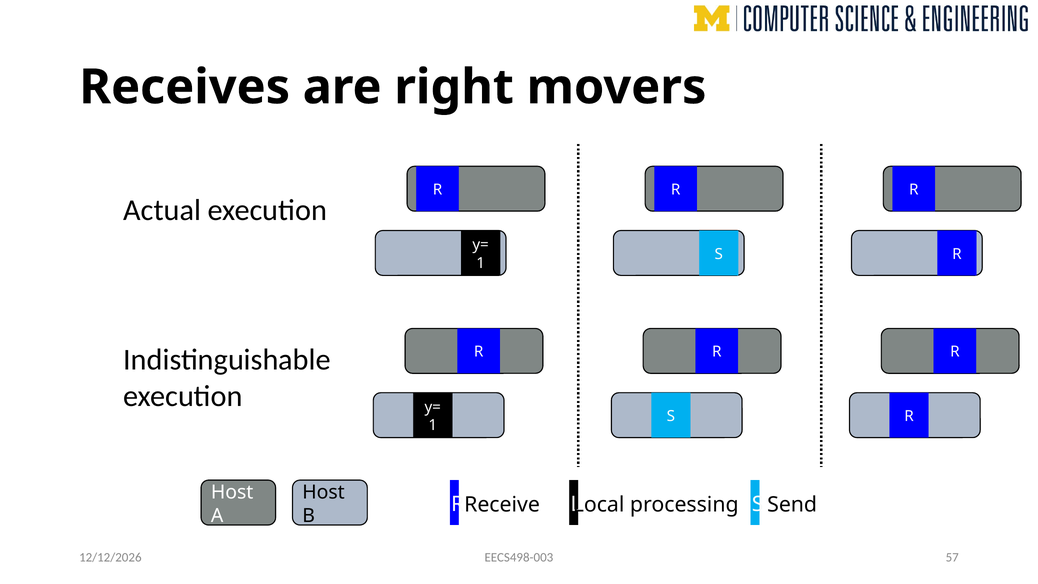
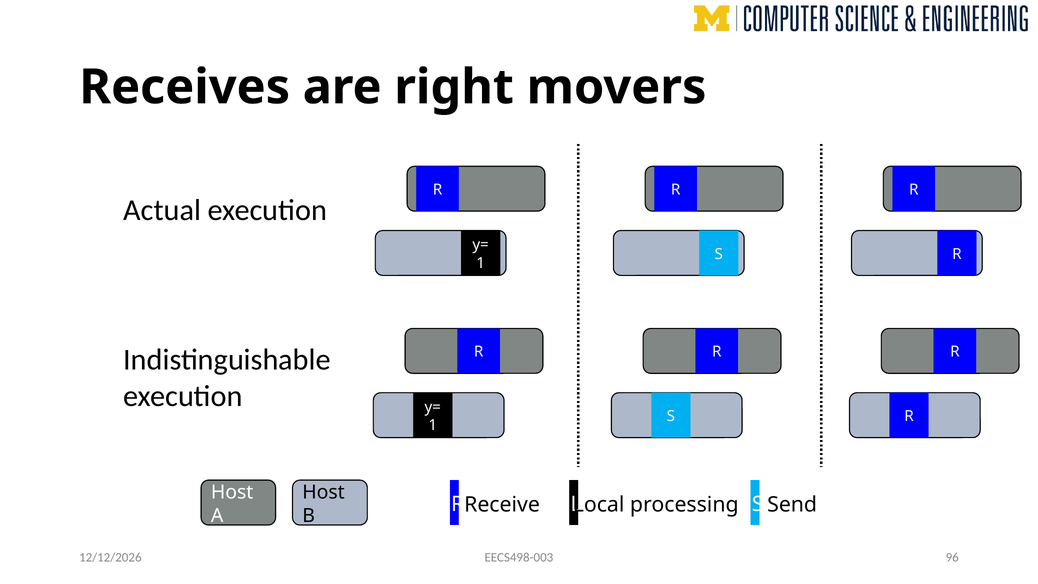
57: 57 -> 96
